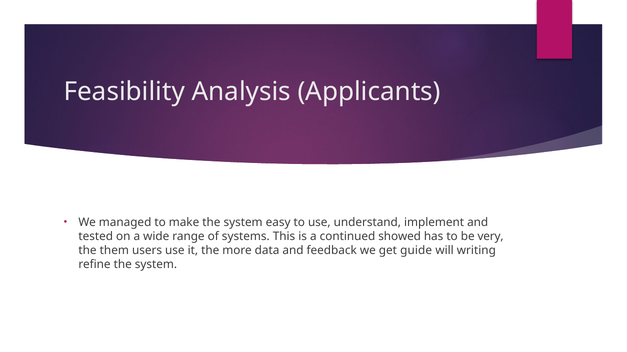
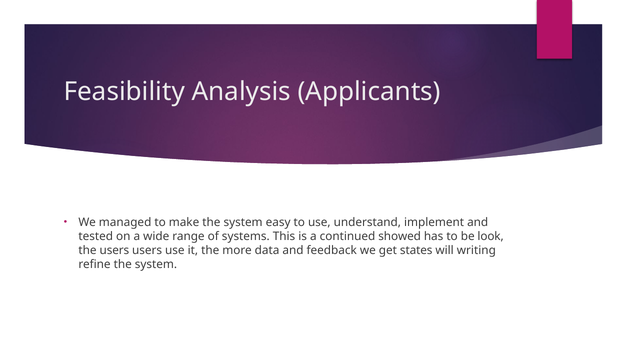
very: very -> look
the them: them -> users
guide: guide -> states
